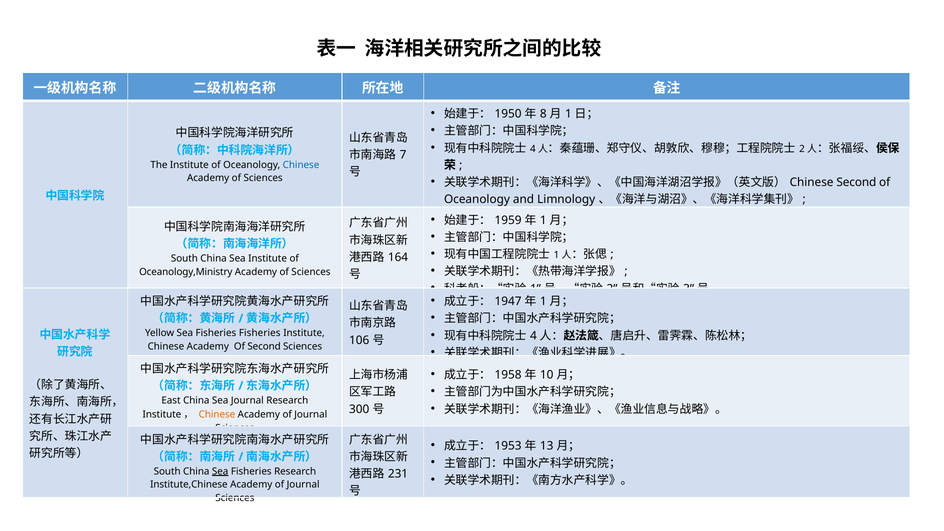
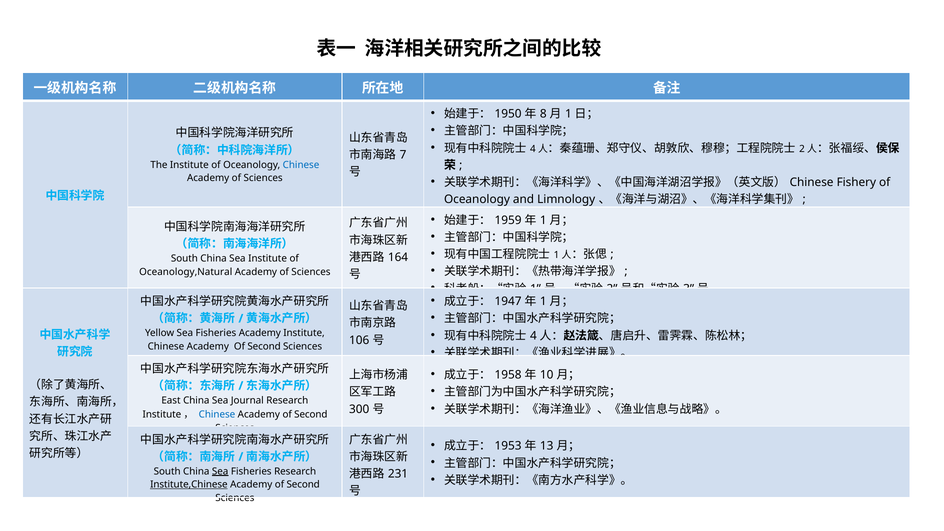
Chinese Second: Second -> Fishery
Oceanology,Ministry: Oceanology,Ministry -> Oceanology,Natural
Fisheries Fisheries: Fisheries -> Academy
Chinese at (217, 415) colour: orange -> blue
Journal at (311, 415): Journal -> Second
Institute,Chinese underline: none -> present
Journal at (303, 485): Journal -> Second
